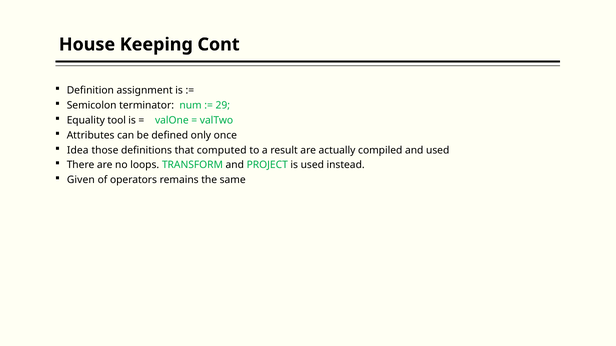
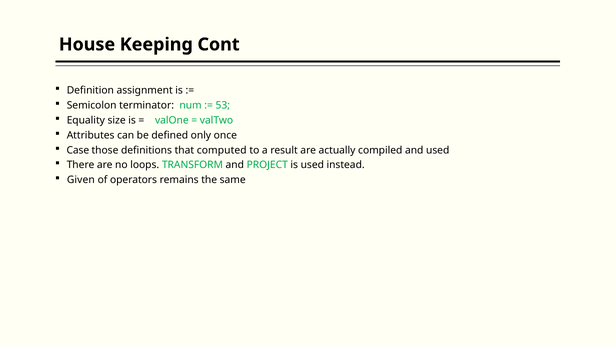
29: 29 -> 53
tool: tool -> size
Idea: Idea -> Case
